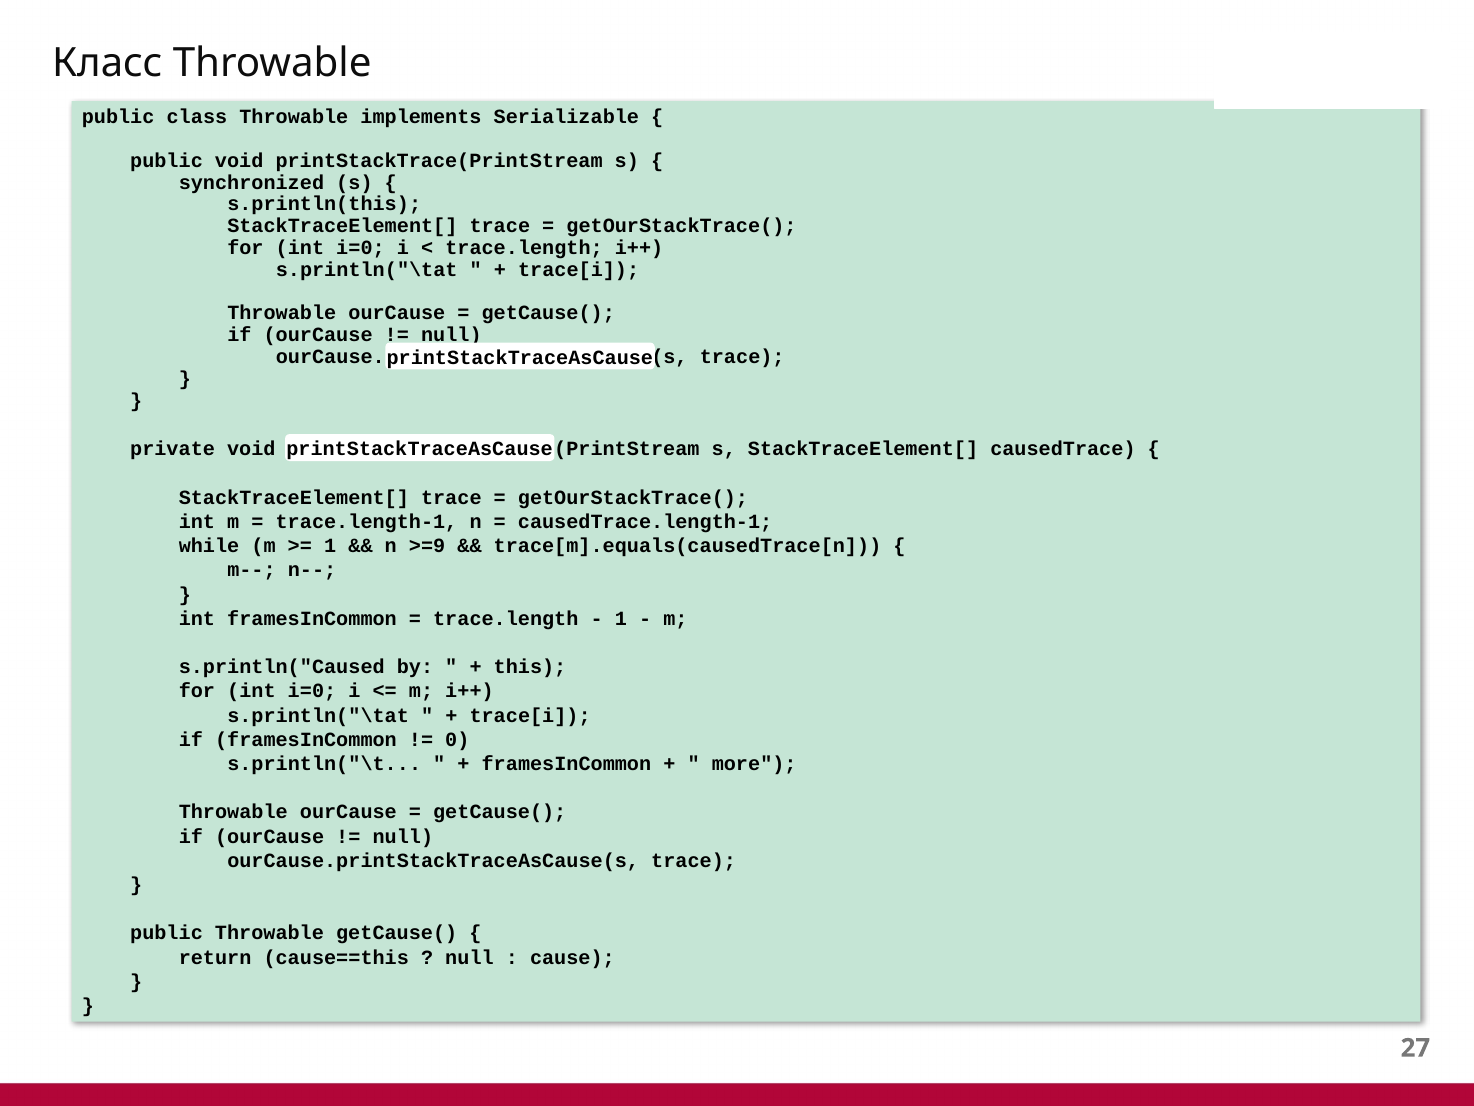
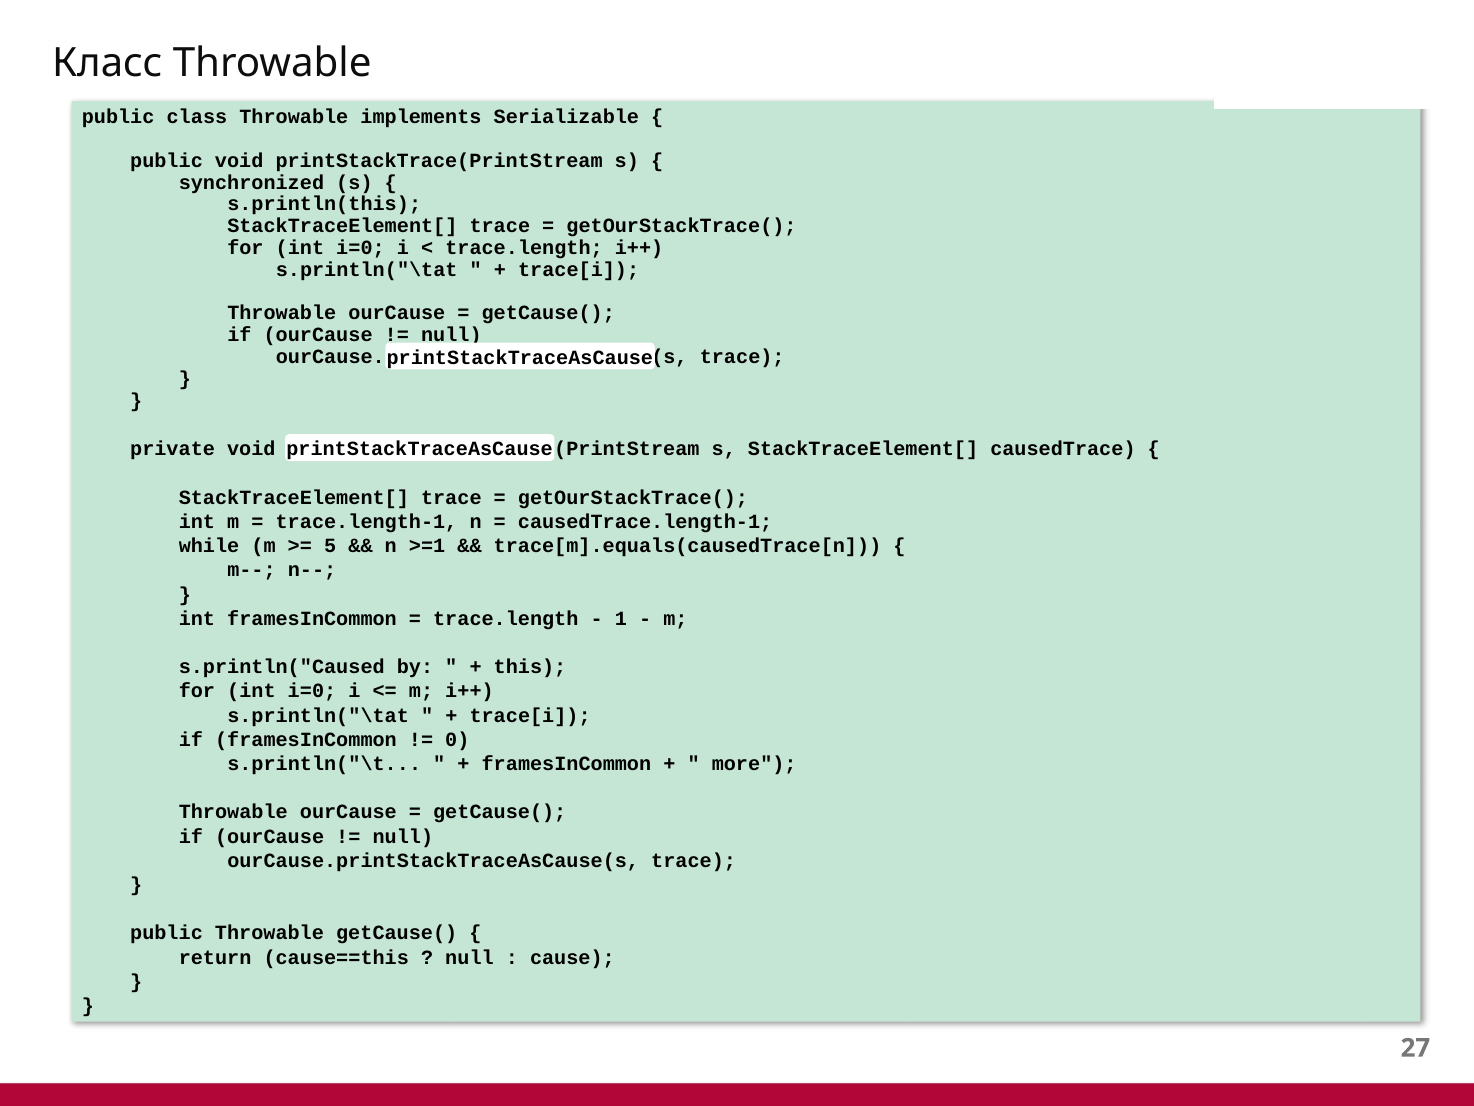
1 at (330, 546): 1 -> 5
>=9: >=9 -> >=1
